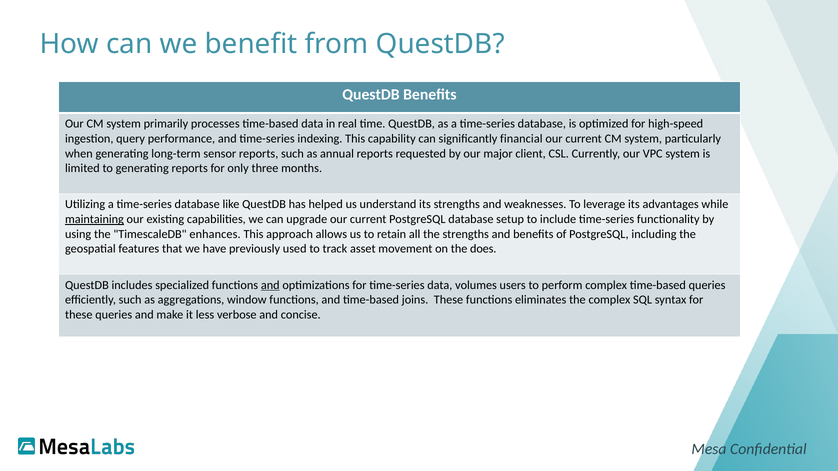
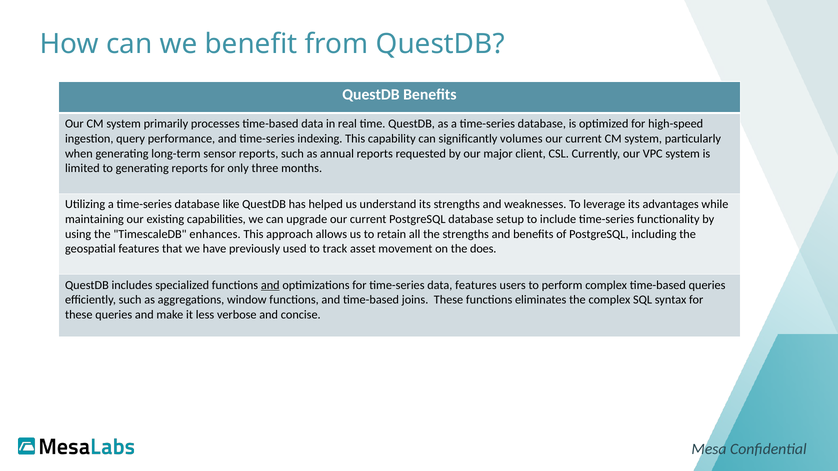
financial: financial -> volumes
maintaining underline: present -> none
data volumes: volumes -> features
